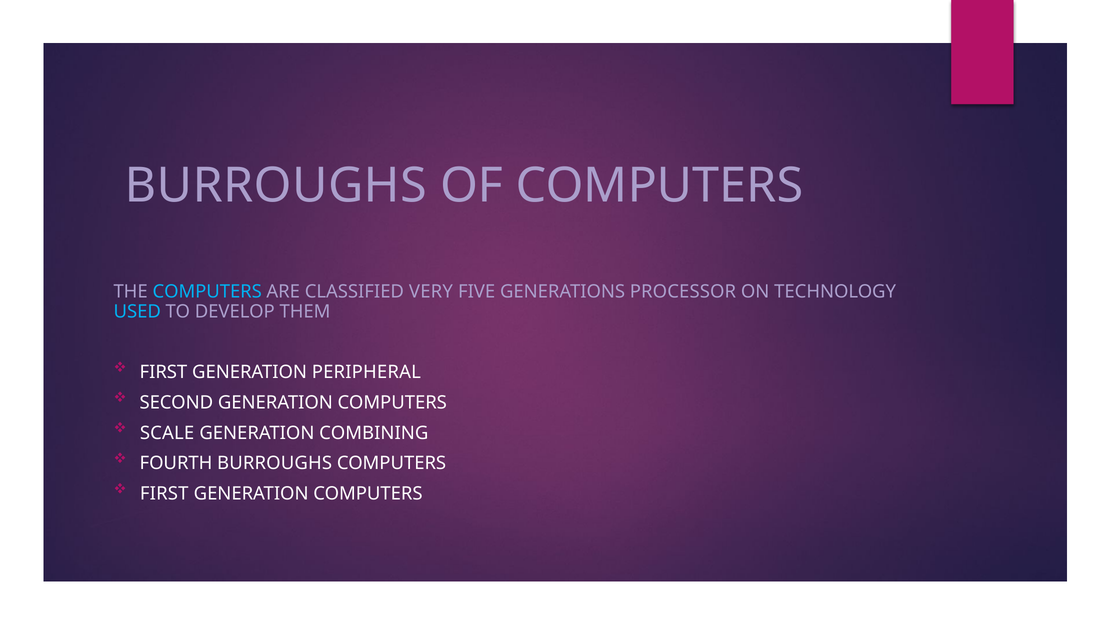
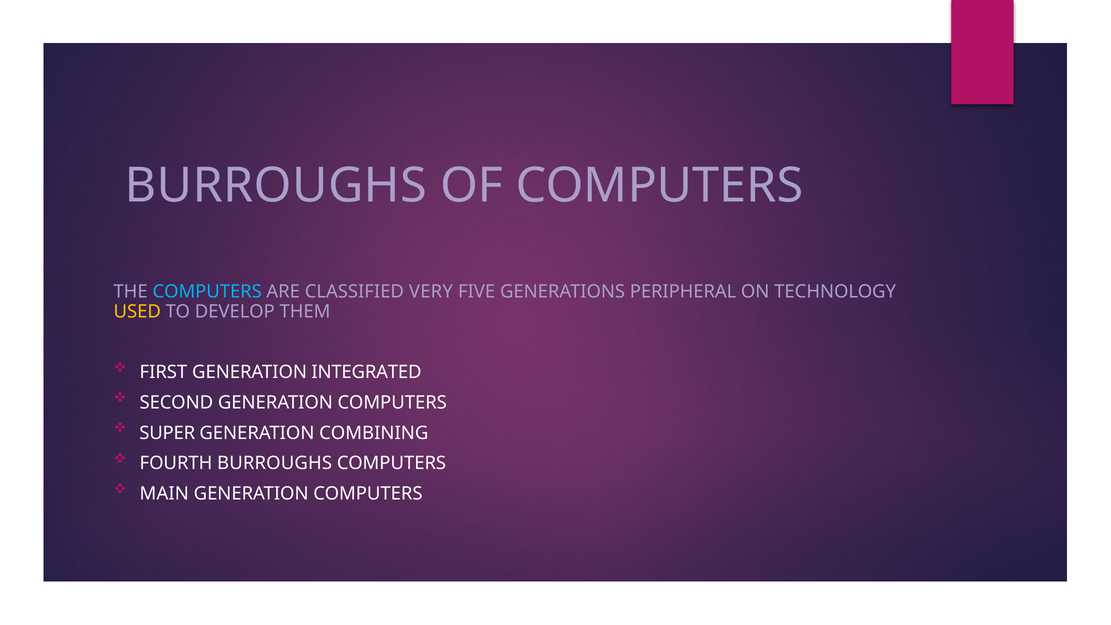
PROCESSOR: PROCESSOR -> PERIPHERAL
USED colour: light blue -> yellow
PERIPHERAL: PERIPHERAL -> INTEGRATED
SCALE: SCALE -> SUPER
FIRST at (164, 494): FIRST -> MAIN
